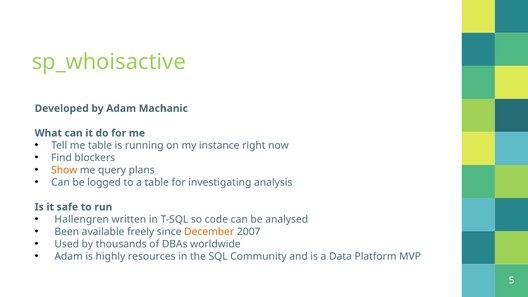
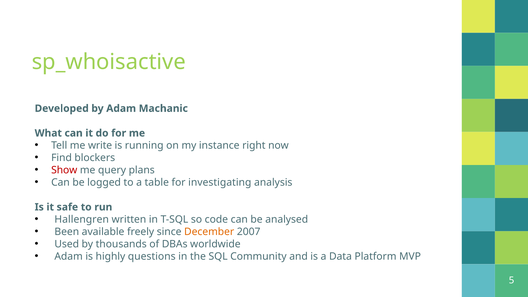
me table: table -> write
Show colour: orange -> red
resources: resources -> questions
